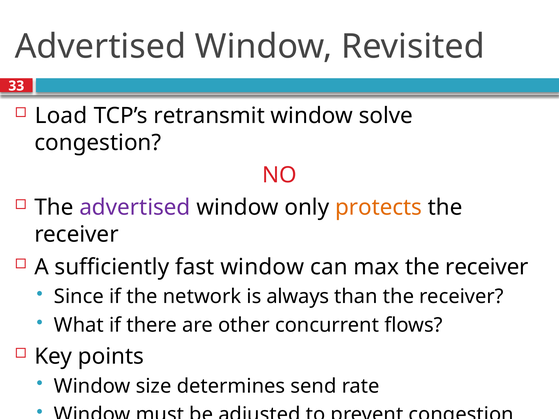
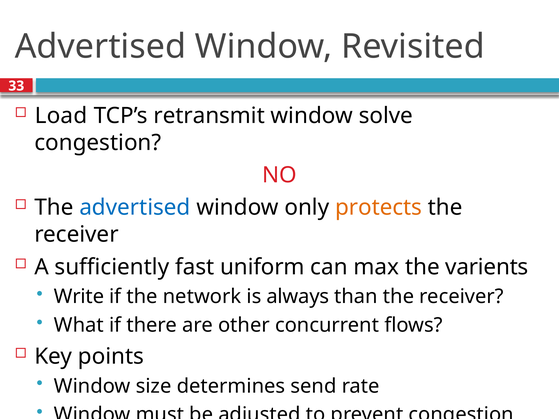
advertised at (135, 208) colour: purple -> blue
fast window: window -> uniform
max the receiver: receiver -> varients
Since: Since -> Write
